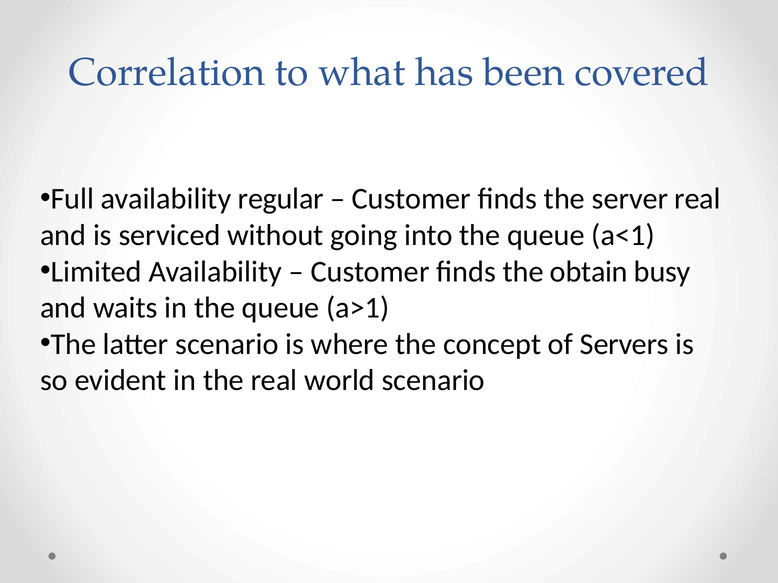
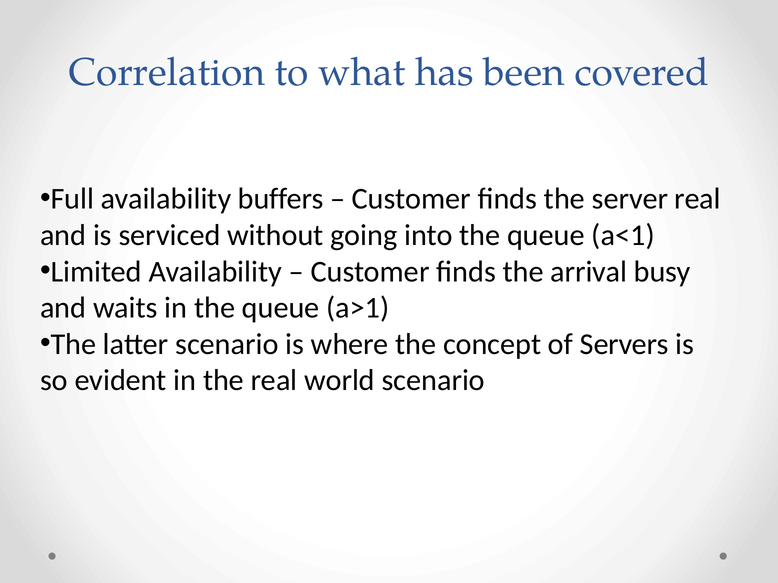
regular: regular -> buffers
obtain: obtain -> arrival
